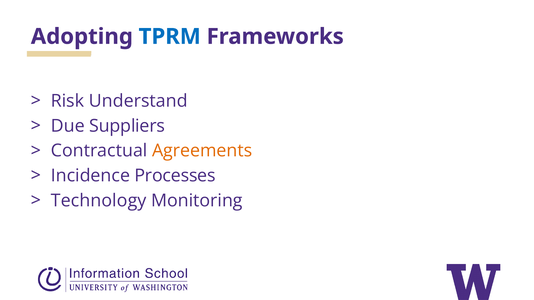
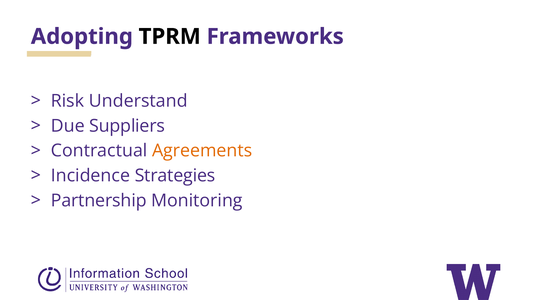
TPRM colour: blue -> black
Processes: Processes -> Strategies
Technology: Technology -> Partnership
